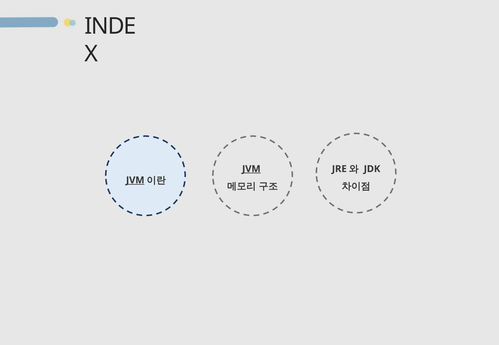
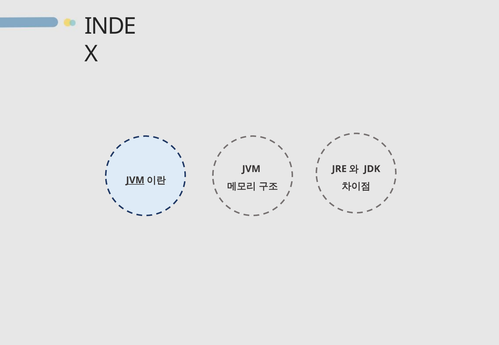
JVM at (251, 169) underline: present -> none
